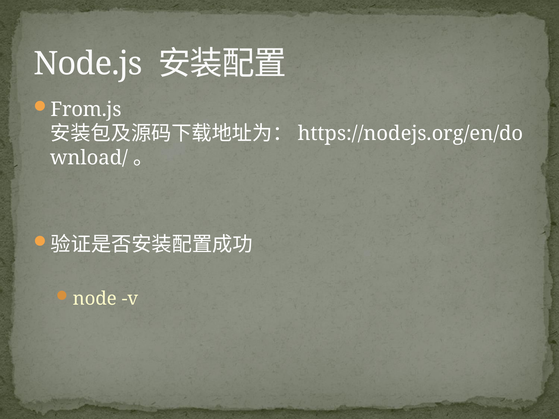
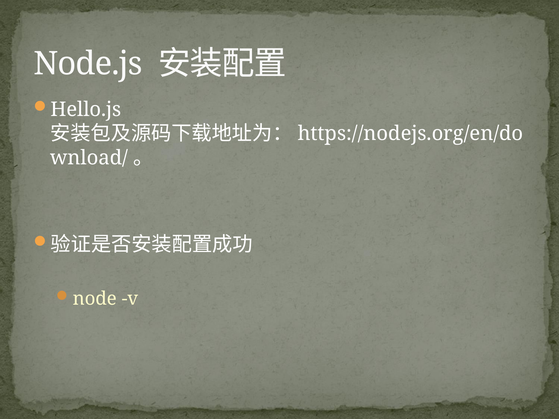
From.js: From.js -> Hello.js
